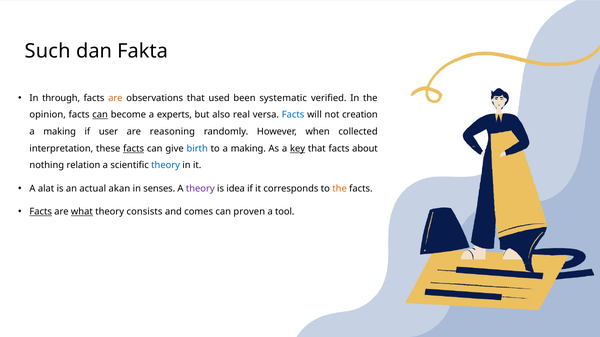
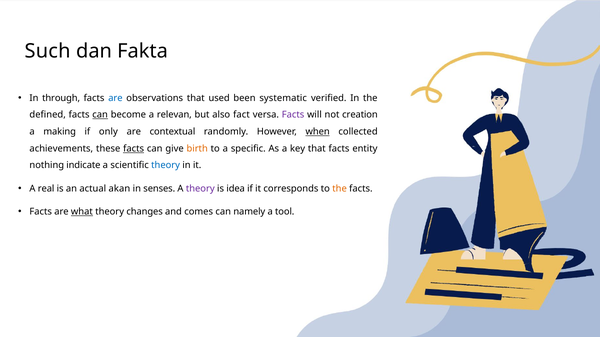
are at (115, 98) colour: orange -> blue
opinion: opinion -> defined
experts: experts -> relevan
real: real -> fact
Facts at (293, 115) colour: blue -> purple
user: user -> only
reasoning: reasoning -> contextual
when underline: none -> present
interpretation: interpretation -> achievements
birth colour: blue -> orange
to a making: making -> specific
key underline: present -> none
about: about -> entity
relation: relation -> indicate
alat: alat -> real
Facts at (41, 212) underline: present -> none
consists: consists -> changes
proven: proven -> namely
